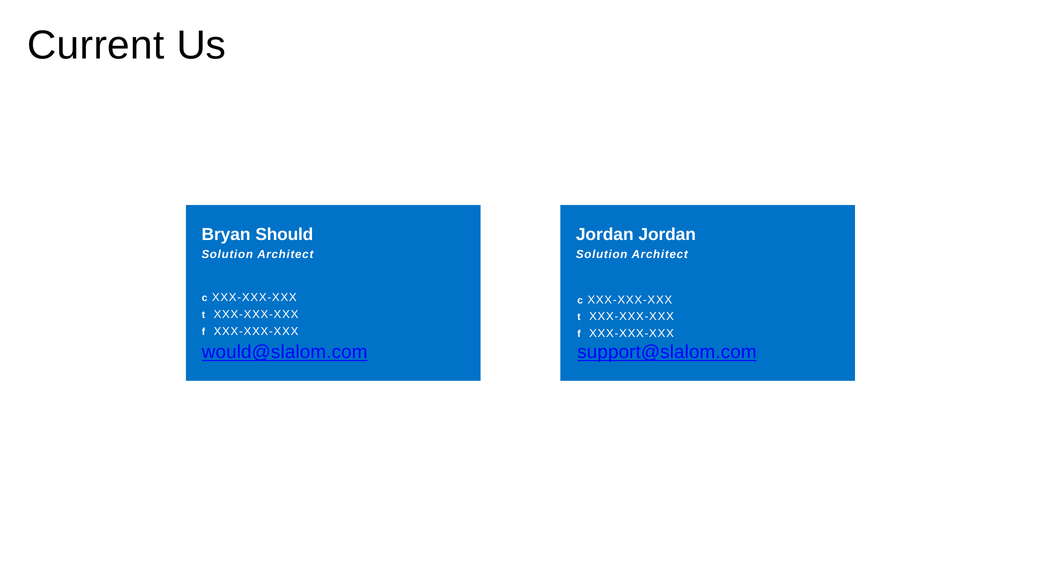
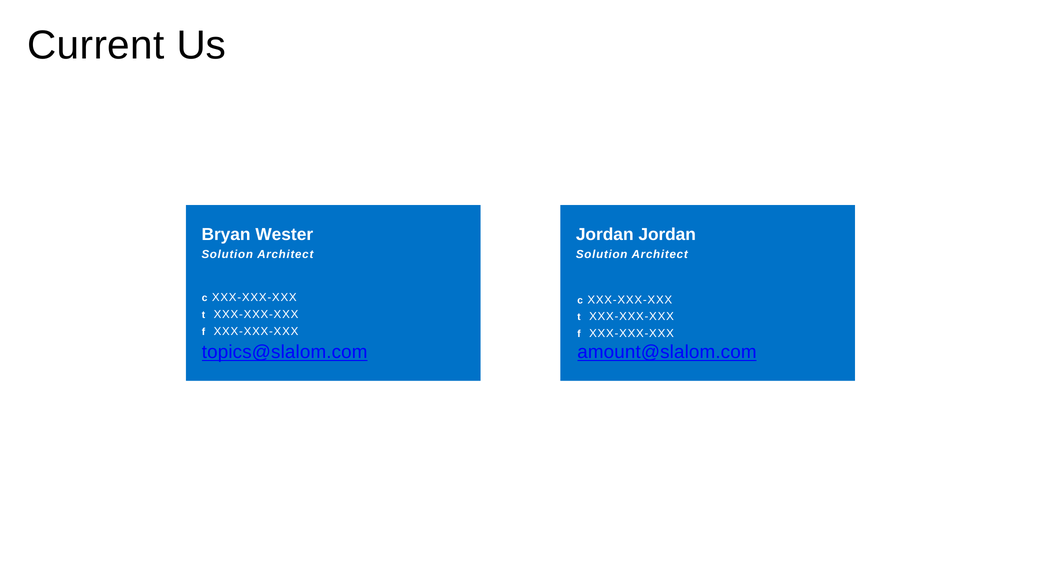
Should: Should -> Wester
would@slalom.com: would@slalom.com -> topics@slalom.com
support@slalom.com: support@slalom.com -> amount@slalom.com
